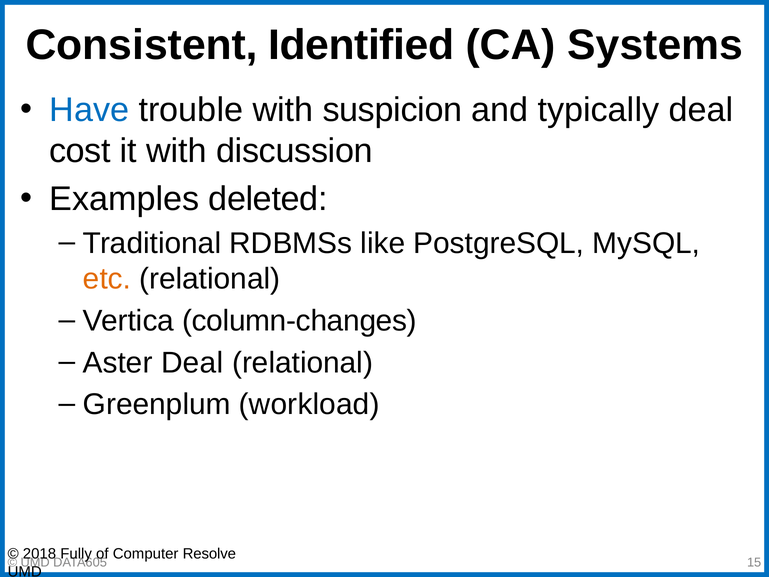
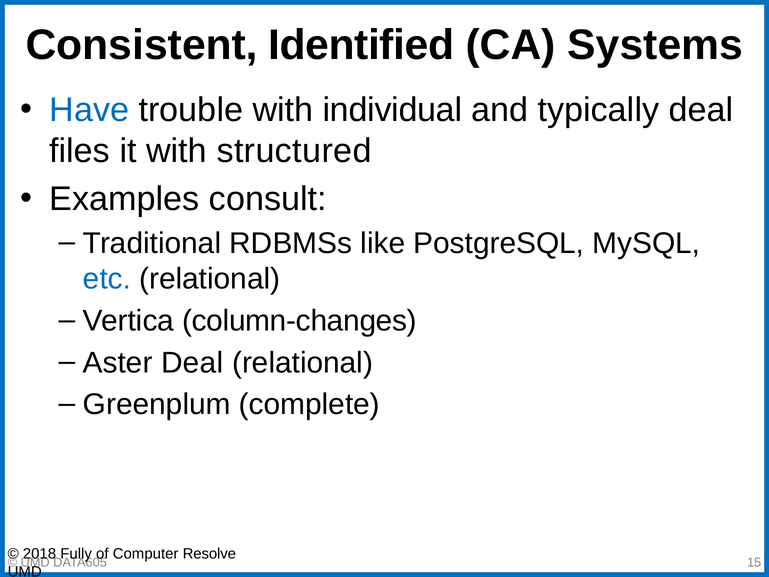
suspicion: suspicion -> individual
cost: cost -> files
discussion: discussion -> structured
deleted: deleted -> consult
etc colour: orange -> blue
workload: workload -> complete
